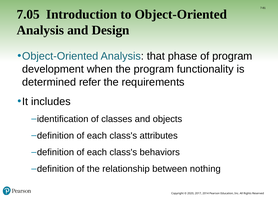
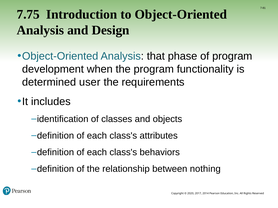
7.05: 7.05 -> 7.75
refer: refer -> user
